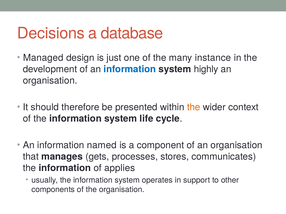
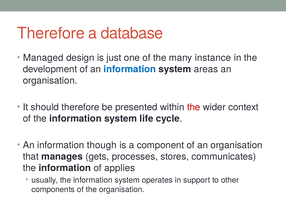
Decisions at (51, 33): Decisions -> Therefore
highly: highly -> areas
the at (194, 107) colour: orange -> red
named: named -> though
